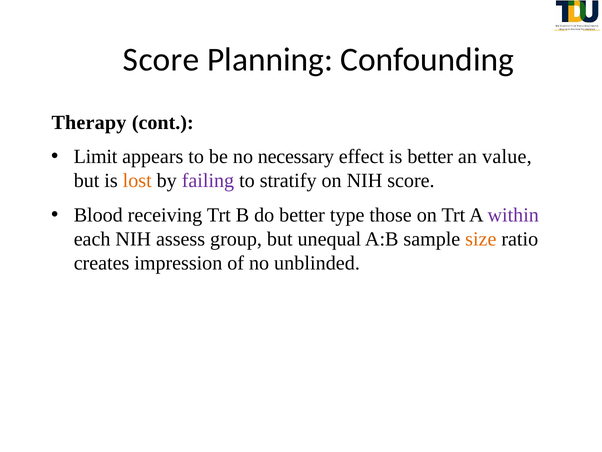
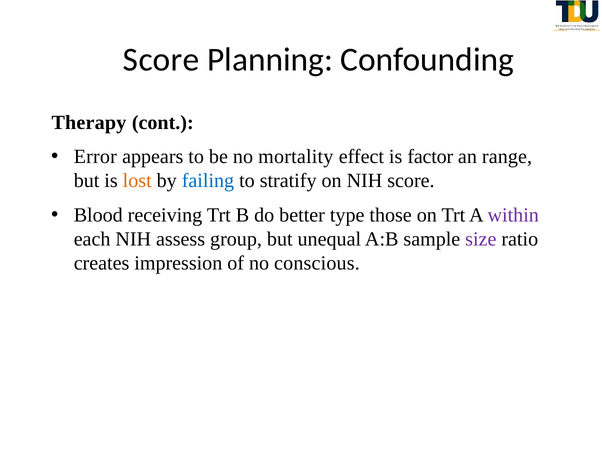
Limit: Limit -> Error
necessary: necessary -> mortality
is better: better -> factor
value: value -> range
failing colour: purple -> blue
size colour: orange -> purple
unblinded: unblinded -> conscious
